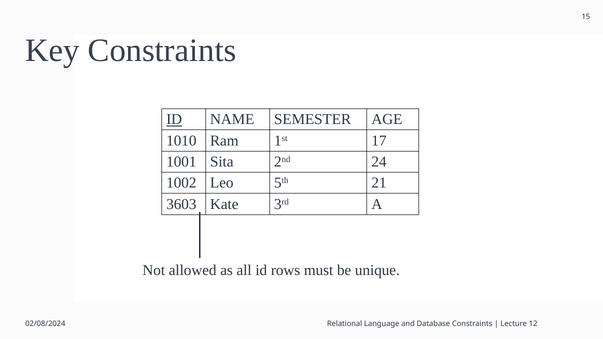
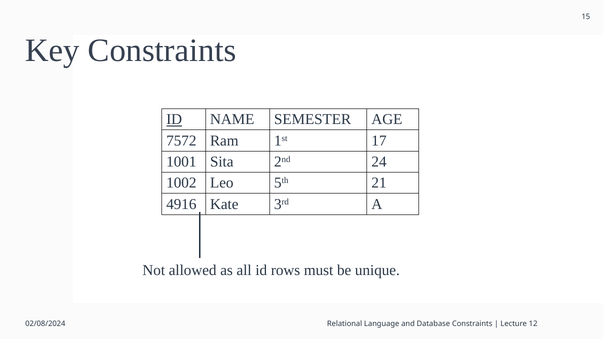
1010: 1010 -> 7572
3603: 3603 -> 4916
